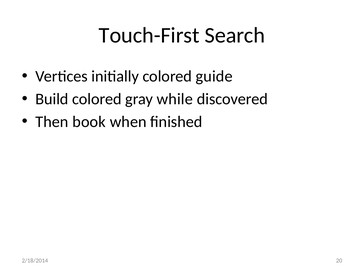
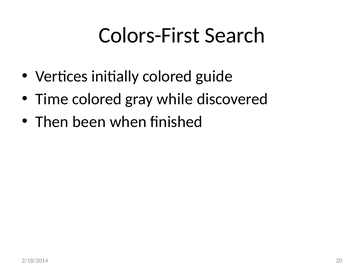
Touch-First: Touch-First -> Colors-First
Build: Build -> Time
book: book -> been
